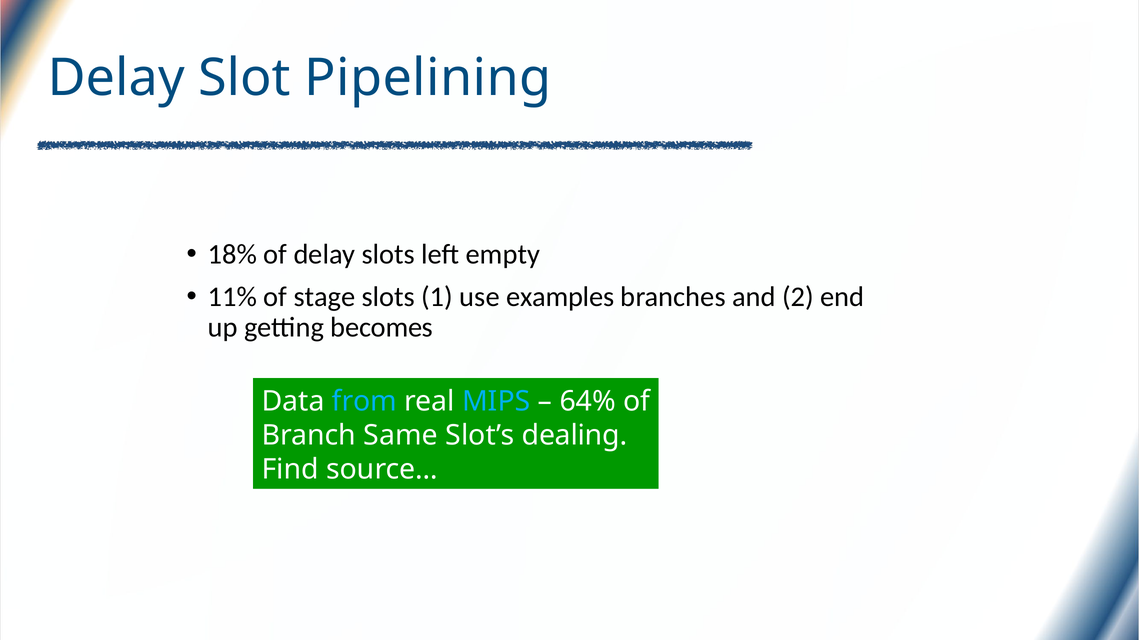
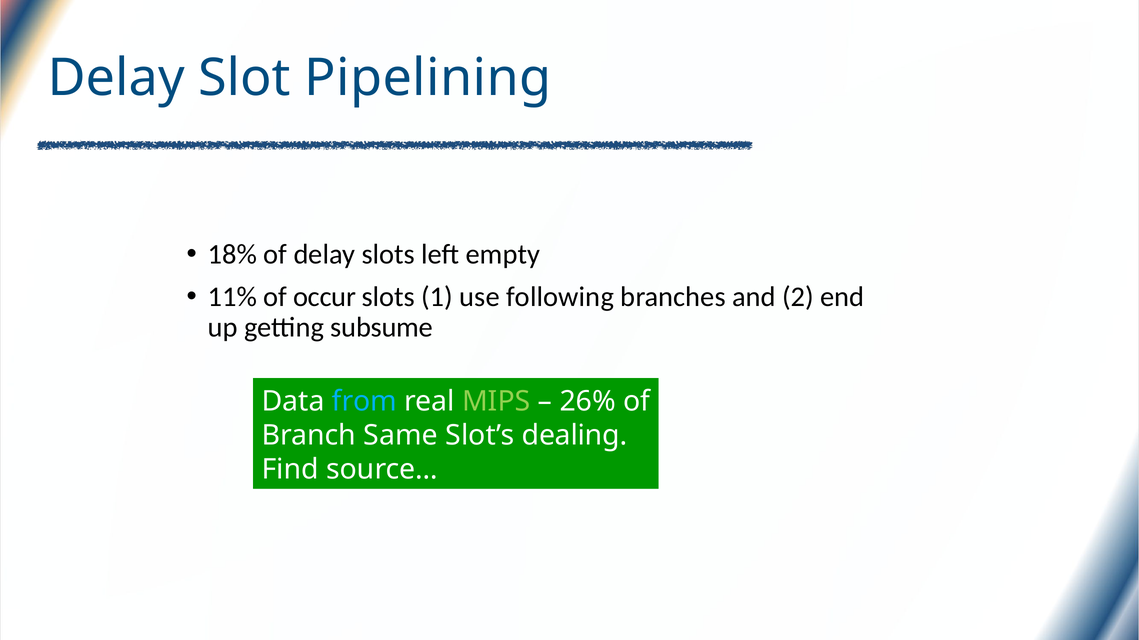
stage: stage -> occur
examples: examples -> following
becomes: becomes -> subsume
MIPS colour: light blue -> light green
64%: 64% -> 26%
